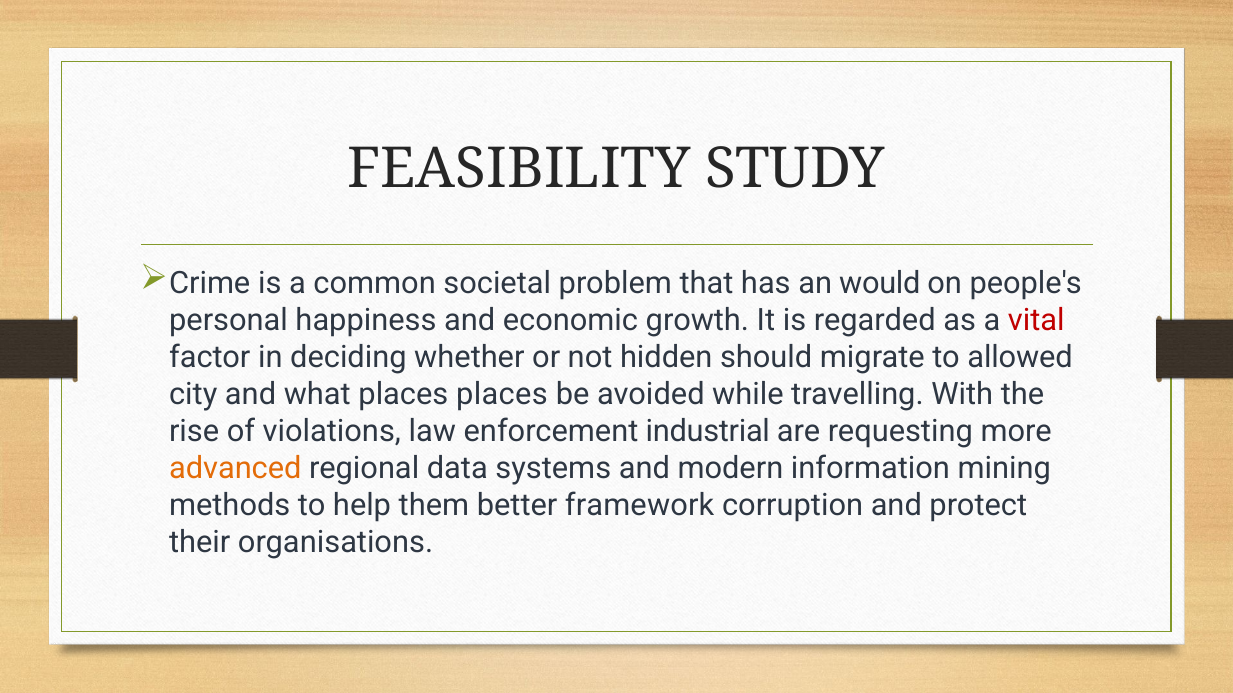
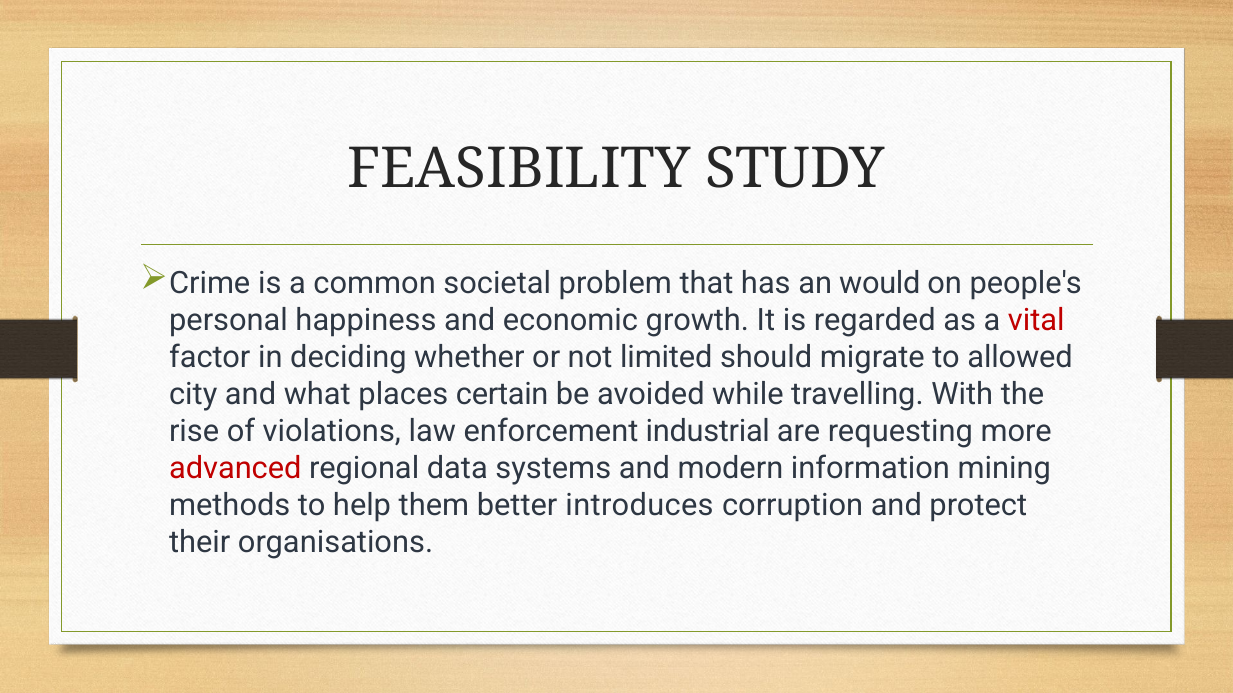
hidden: hidden -> limited
places places: places -> certain
advanced colour: orange -> red
framework: framework -> introduces
